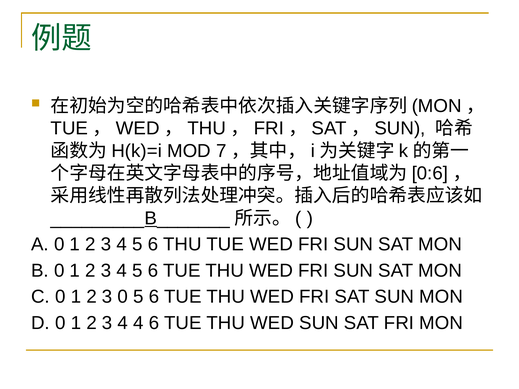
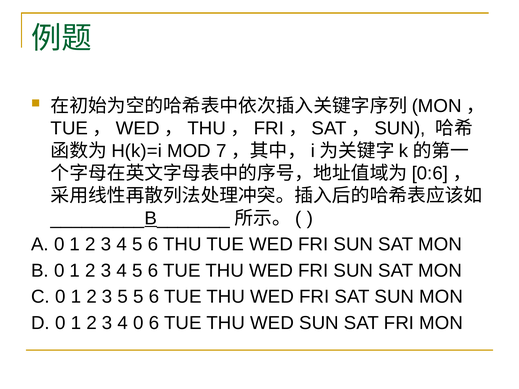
3 0: 0 -> 5
4 4: 4 -> 0
